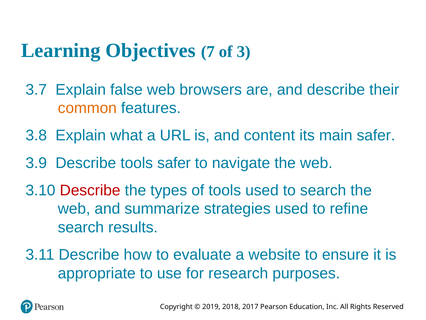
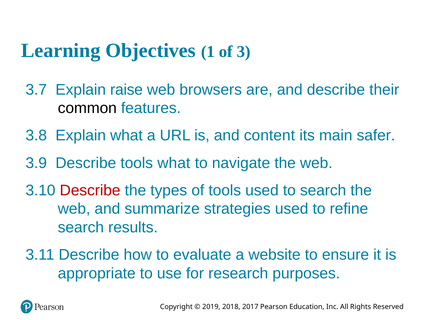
7: 7 -> 1
false: false -> raise
common colour: orange -> black
tools safer: safer -> what
